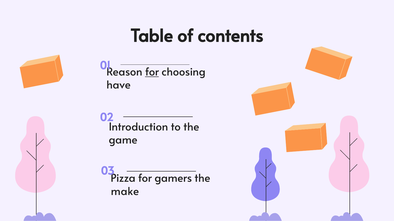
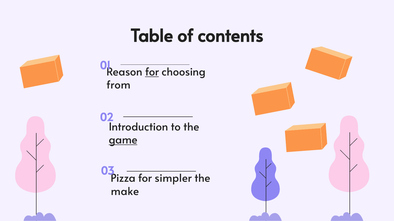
have: have -> from
game underline: none -> present
gamers: gamers -> simpler
